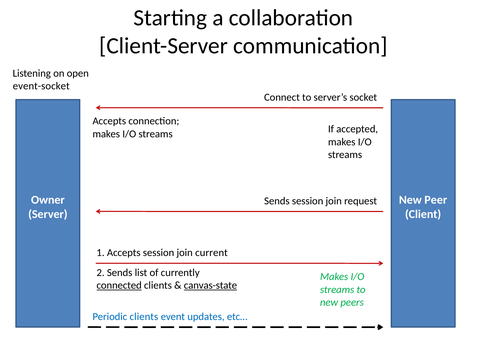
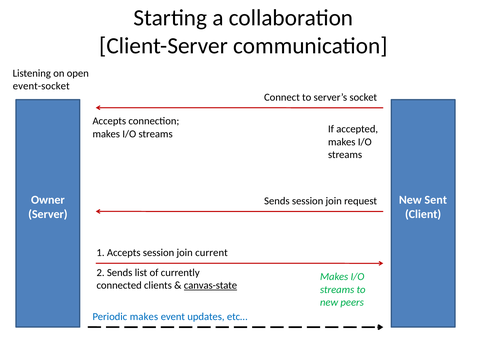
Peer: Peer -> Sent
connected underline: present -> none
Periodic clients: clients -> makes
